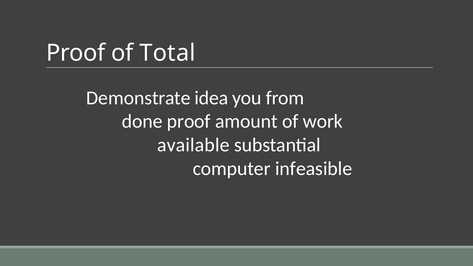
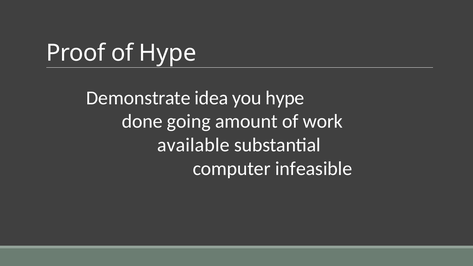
of Total: Total -> Hype
you from: from -> hype
done proof: proof -> going
